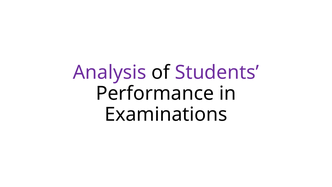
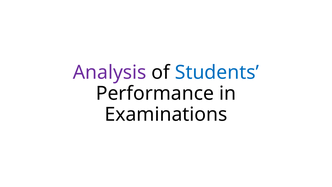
Students colour: purple -> blue
